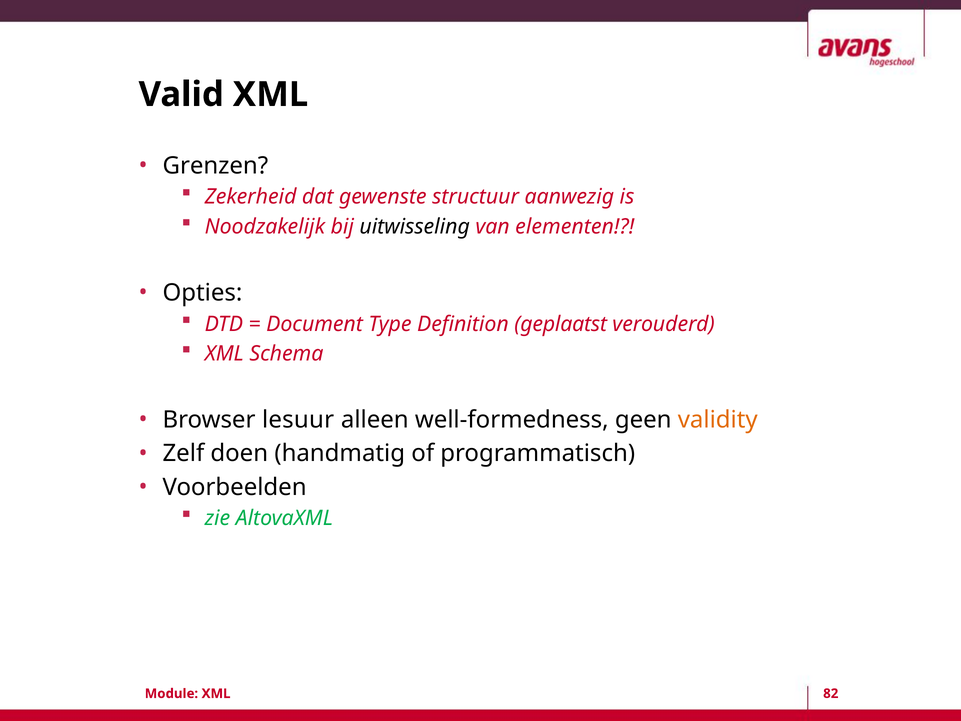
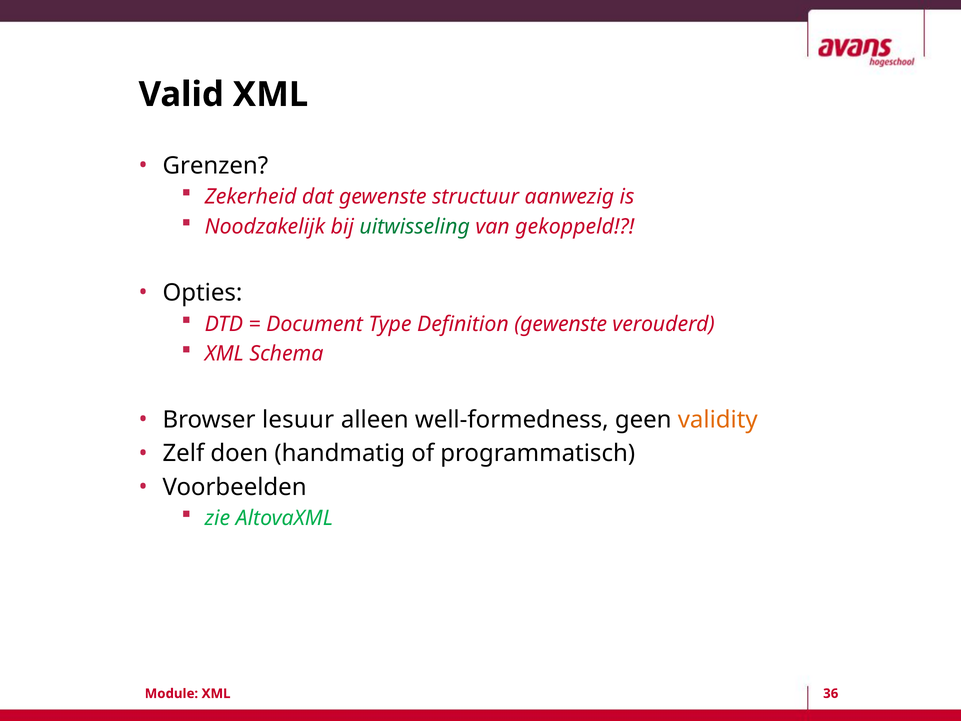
uitwisseling colour: black -> green
elementen: elementen -> gekoppeld
Definition geplaatst: geplaatst -> gewenste
82: 82 -> 36
